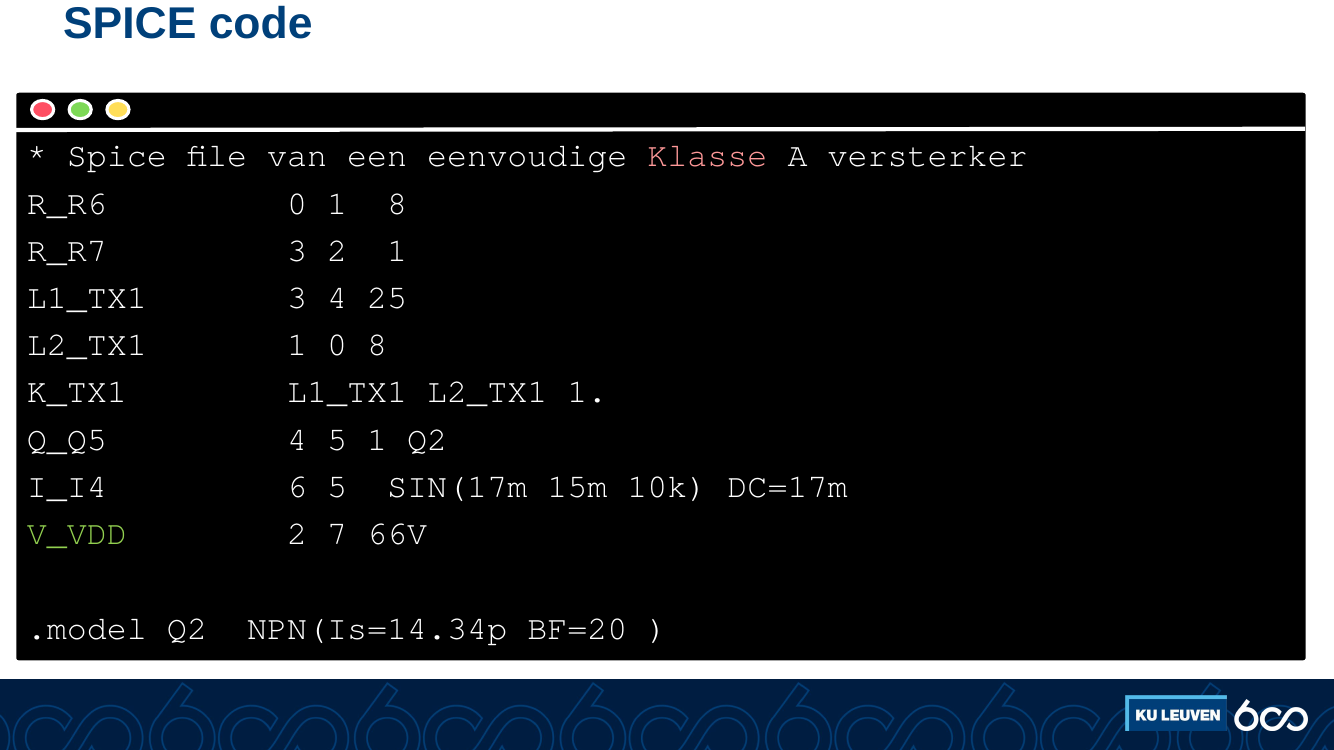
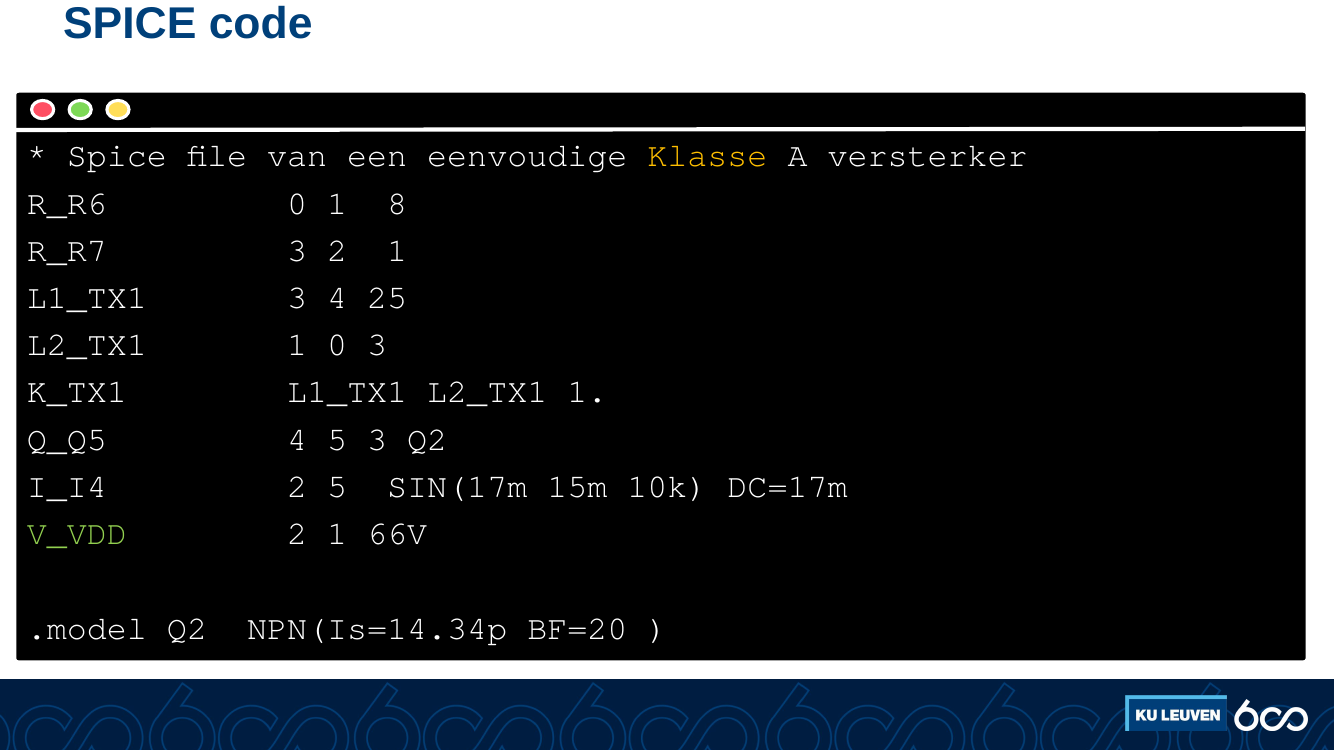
Klasse colour: pink -> yellow
0 8: 8 -> 3
5 1: 1 -> 3
I_I4 6: 6 -> 2
7 at (337, 534): 7 -> 1
